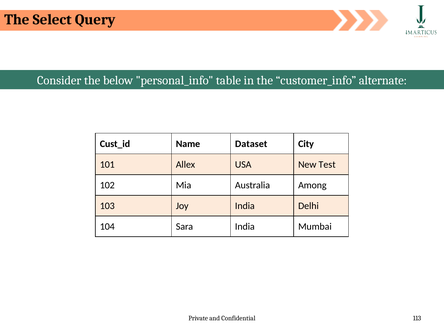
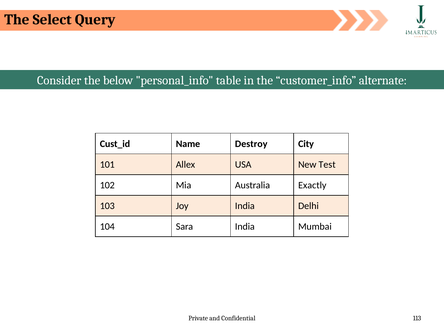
Dataset: Dataset -> Destroy
Among: Among -> Exactly
